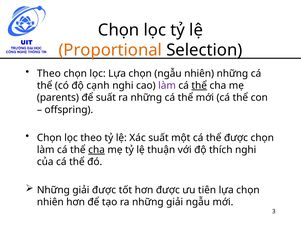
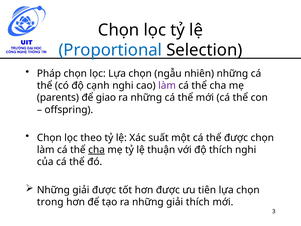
Proportional colour: orange -> blue
Theo at (49, 73): Theo -> Pháp
thể at (199, 85) underline: present -> none
để suất: suất -> giao
nhiên at (50, 202): nhiên -> trong
giải ngẫu: ngẫu -> thích
